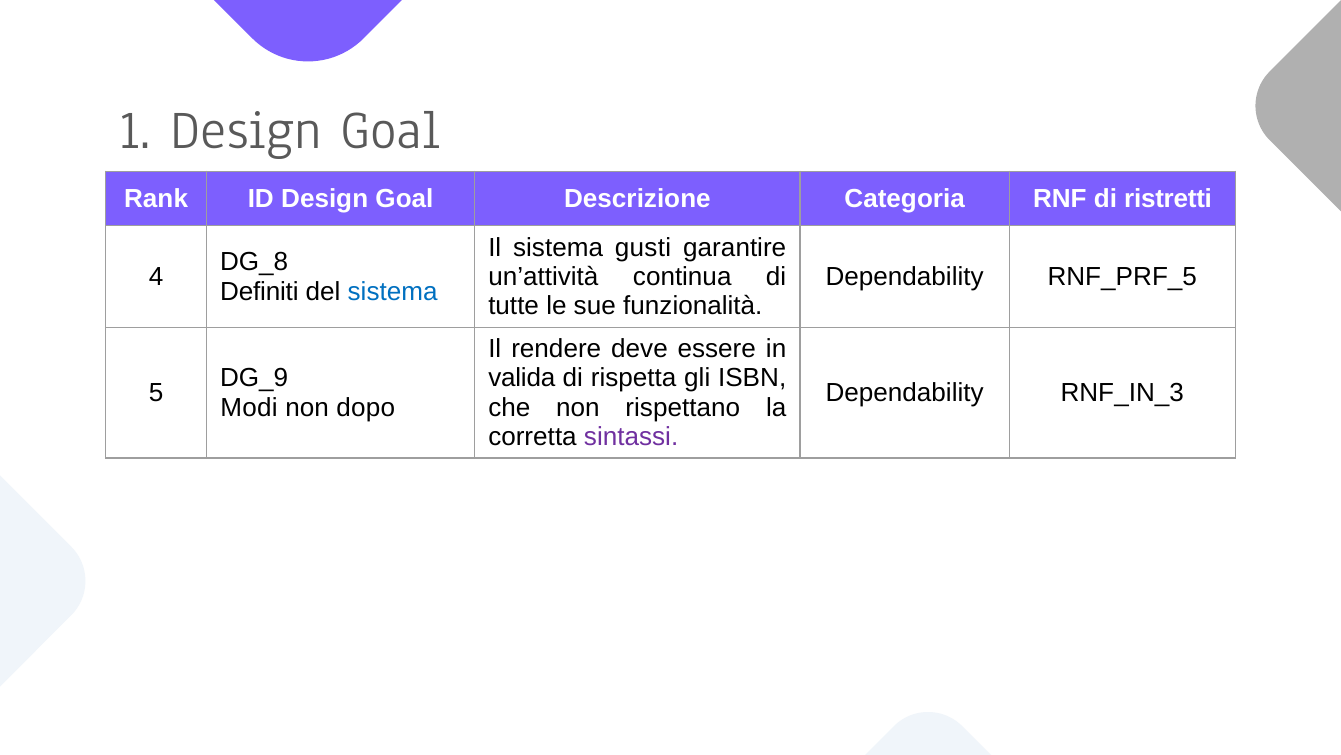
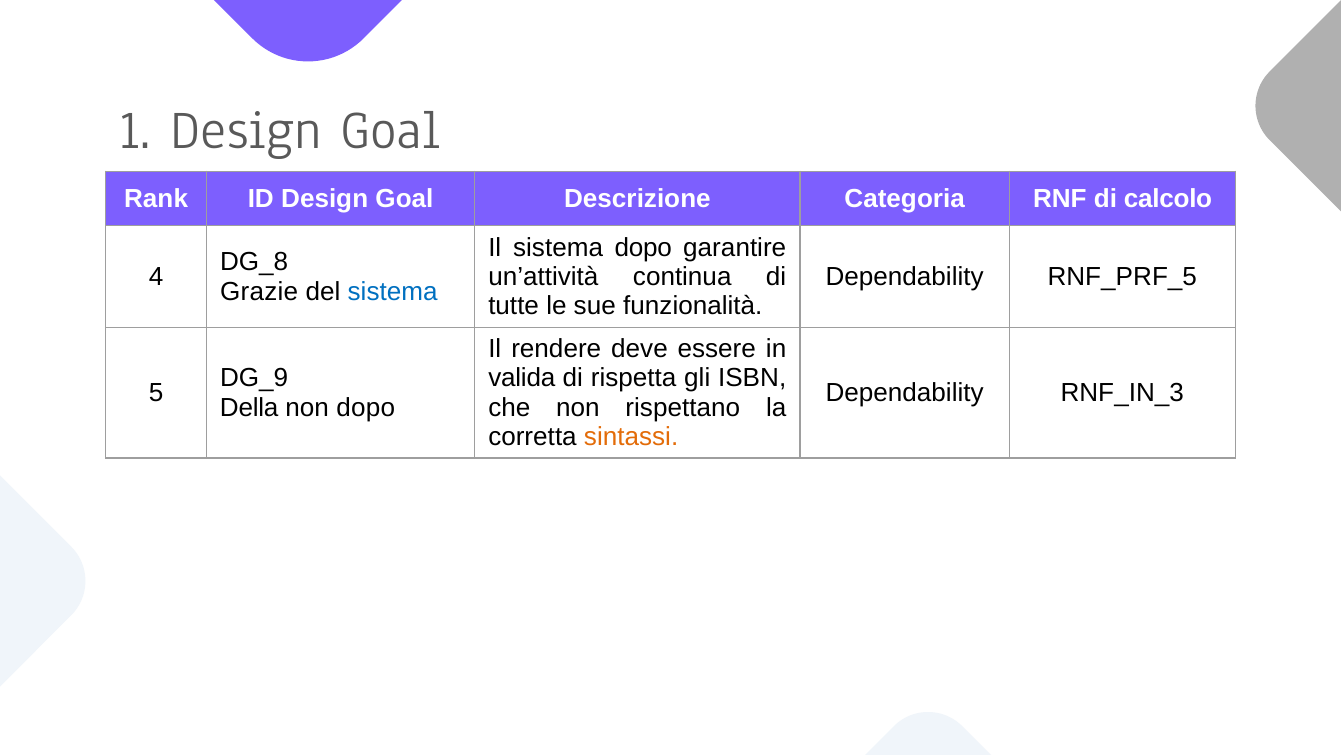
ristretti: ristretti -> calcolo
sistema gusti: gusti -> dopo
Definiti: Definiti -> Grazie
Modi: Modi -> Della
sintassi colour: purple -> orange
